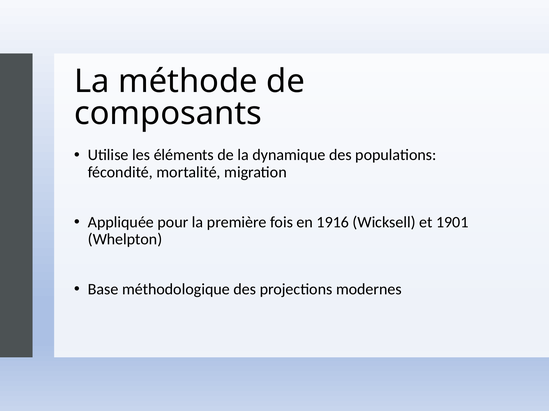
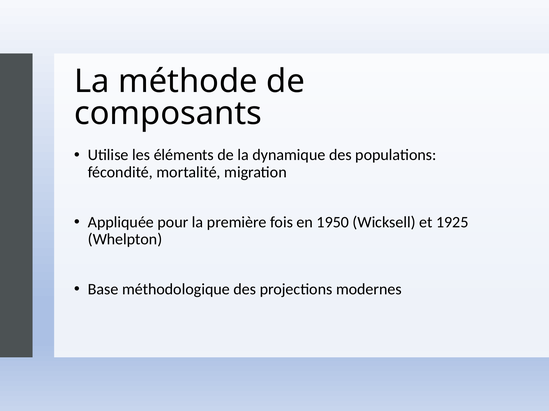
1916: 1916 -> 1950
1901: 1901 -> 1925
